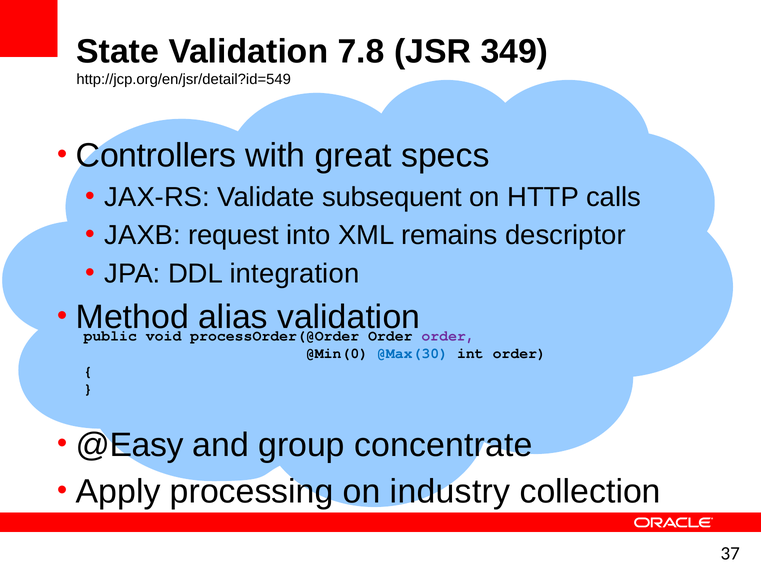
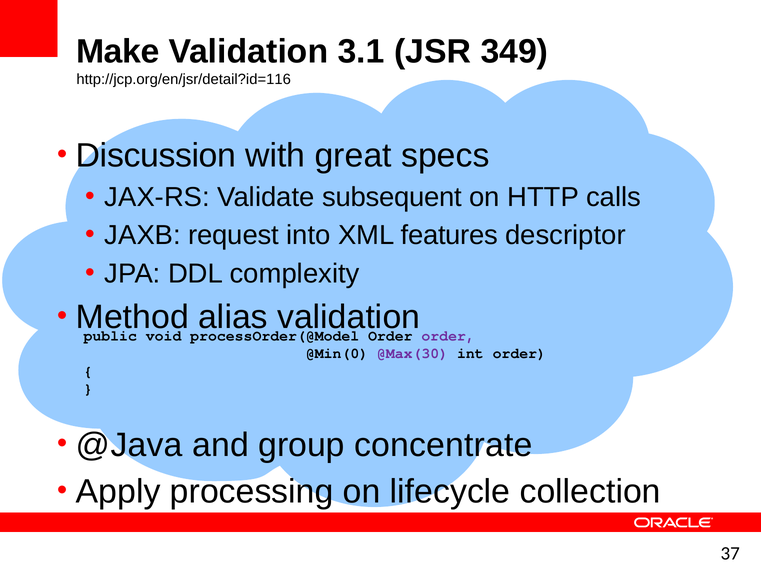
State: State -> Make
7.8: 7.8 -> 3.1
http://jcp.org/en/jsr/detail?id=549: http://jcp.org/en/jsr/detail?id=549 -> http://jcp.org/en/jsr/detail?id=116
Controllers: Controllers -> Discussion
remains: remains -> features
integration: integration -> complexity
processOrder(@Order: processOrder(@Order -> processOrder(@Model
@Max(30 colour: blue -> purple
@Easy: @Easy -> @Java
industry: industry -> lifecycle
